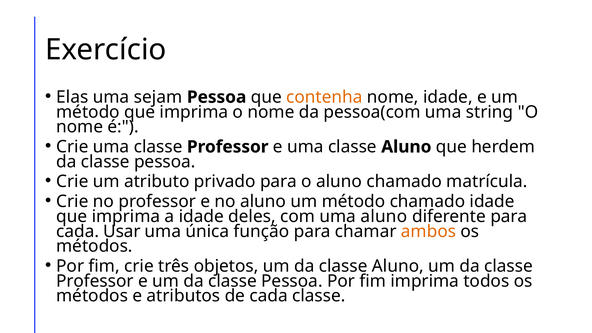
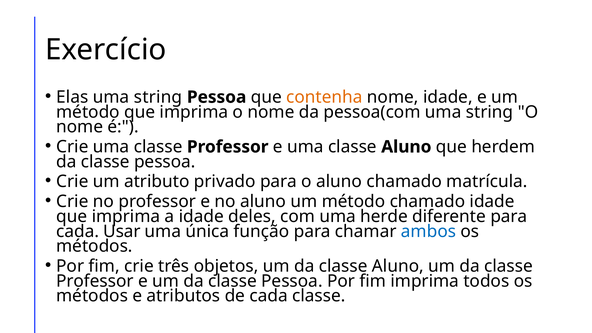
sejam at (158, 97): sejam -> string
uma aluno: aluno -> herde
ambos colour: orange -> blue
